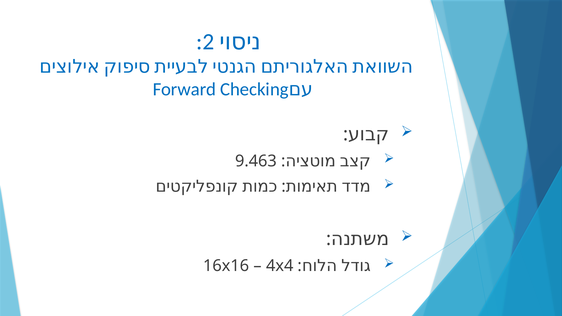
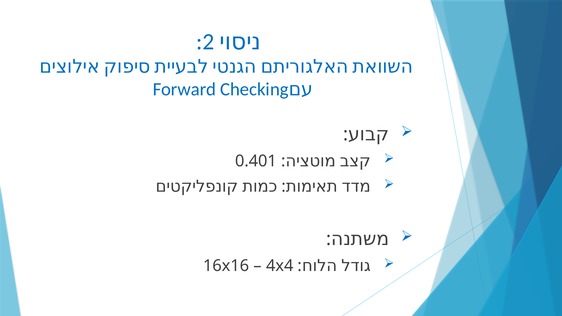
9.463: 9.463 -> 0.401
